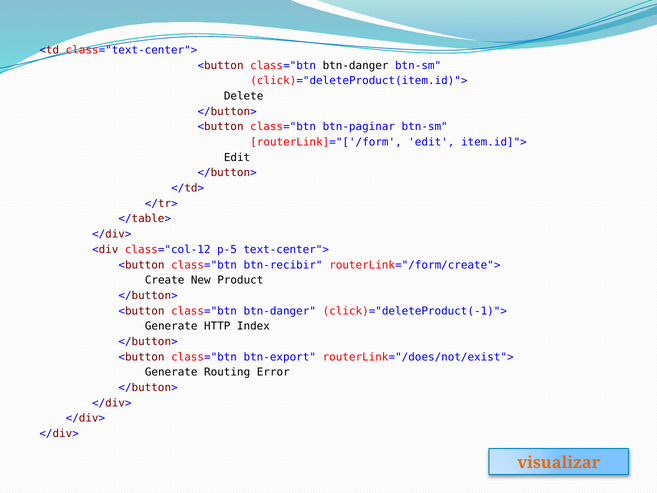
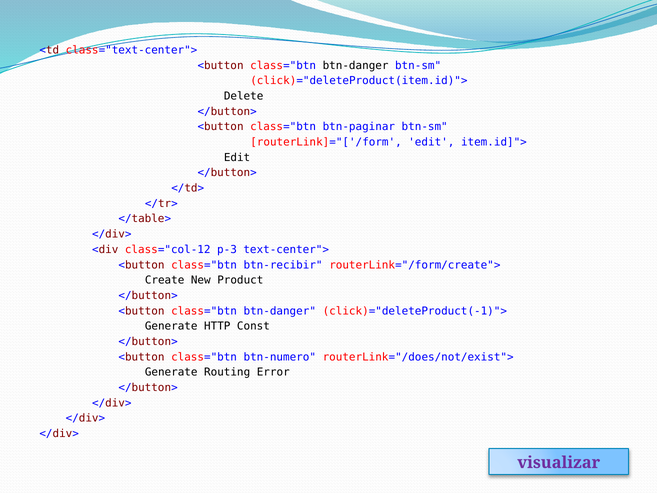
p-5: p-5 -> p-3
Index: Index -> Const
btn-export: btn-export -> btn-numero
visualizar colour: orange -> purple
